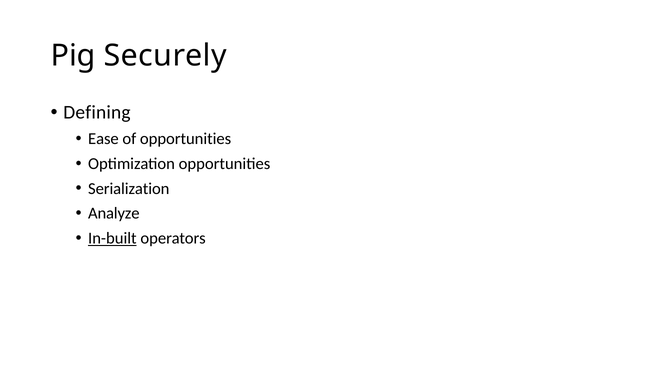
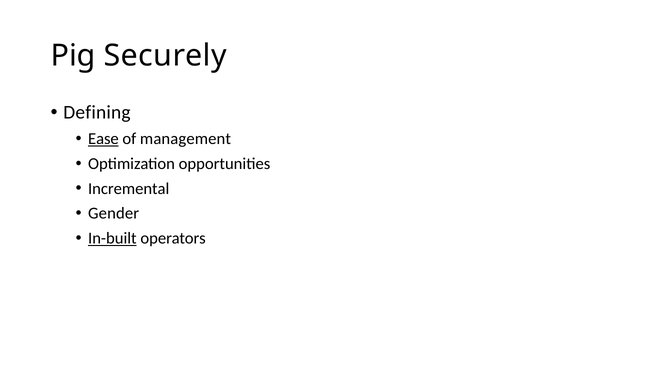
Ease underline: none -> present
of opportunities: opportunities -> management
Serialization: Serialization -> Incremental
Analyze: Analyze -> Gender
